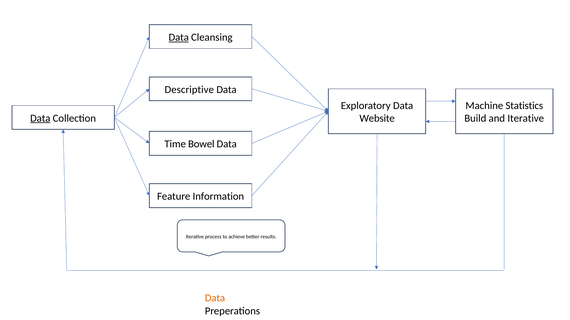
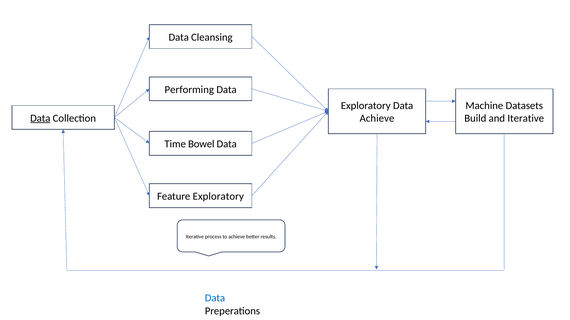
Data at (179, 37) underline: present -> none
Descriptive: Descriptive -> Performing
Statistics: Statistics -> Datasets
Website at (377, 119): Website -> Achieve
Feature Information: Information -> Exploratory
Data at (215, 299) colour: orange -> blue
